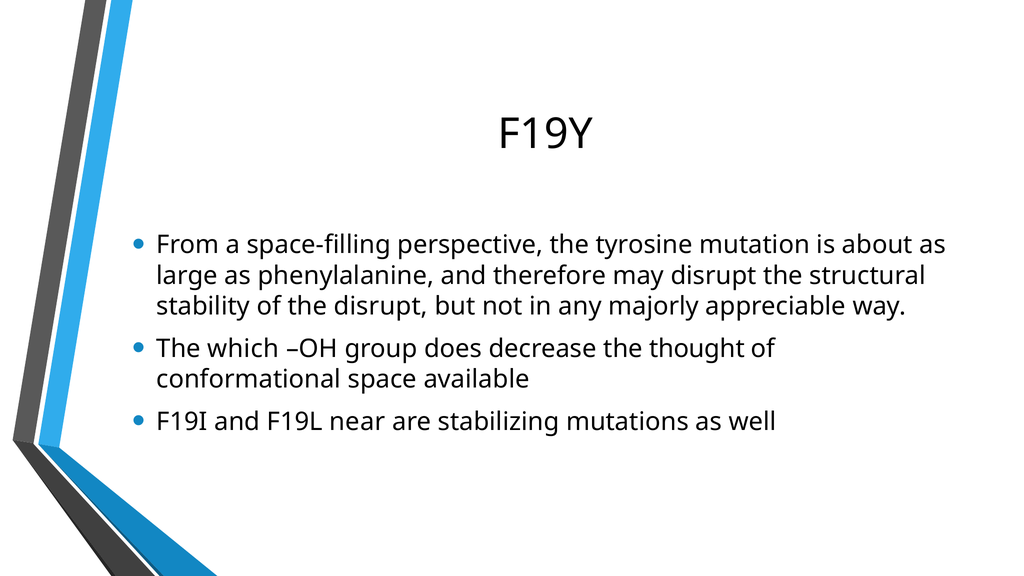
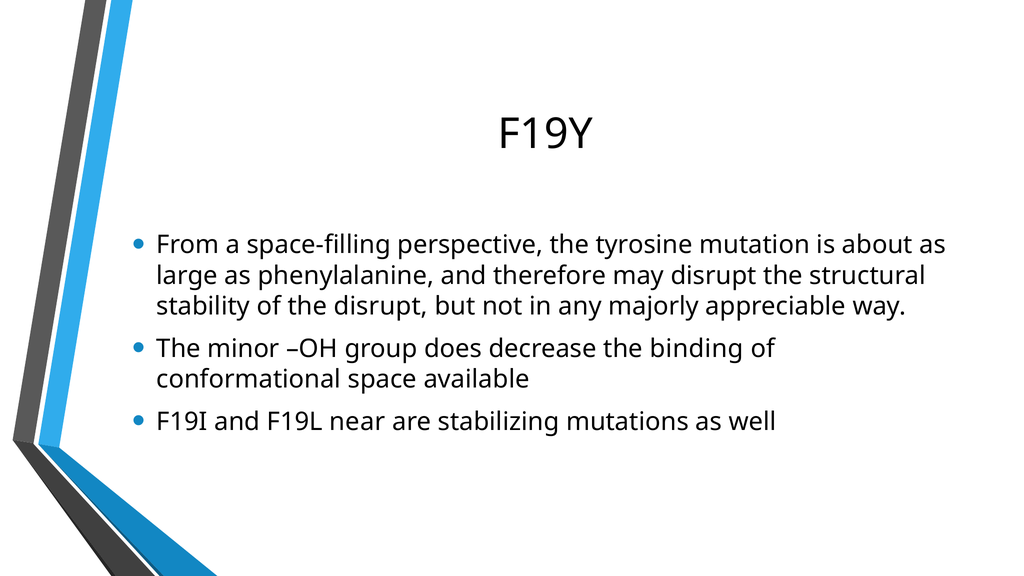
which: which -> minor
thought: thought -> binding
